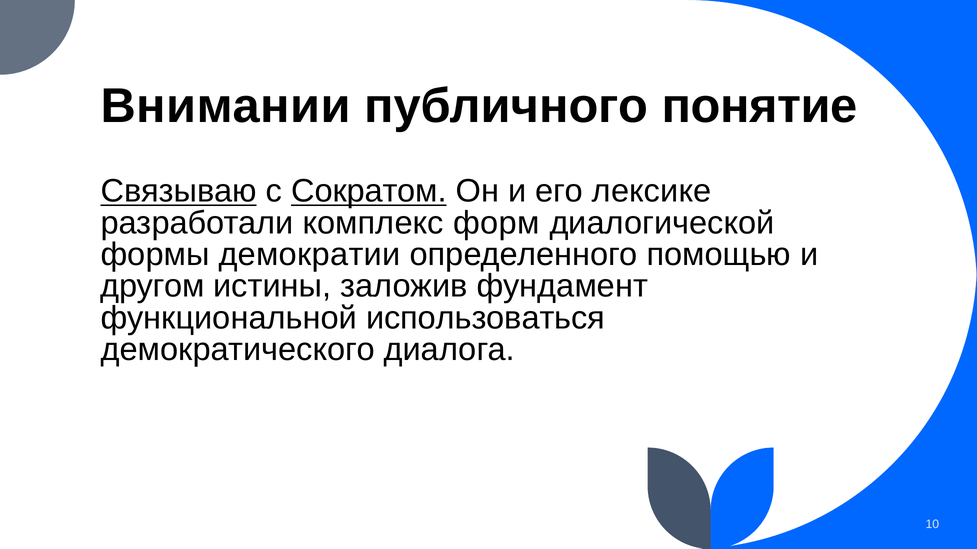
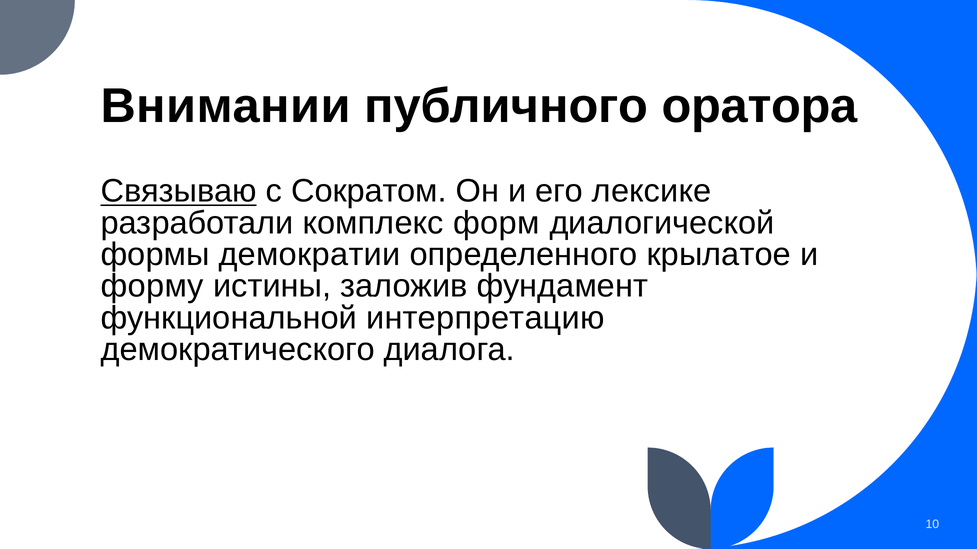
понятие: понятие -> оратора
Сократом underline: present -> none
помощью: помощью -> крылатое
другом: другом -> форму
использоваться: использоваться -> интерпретацию
